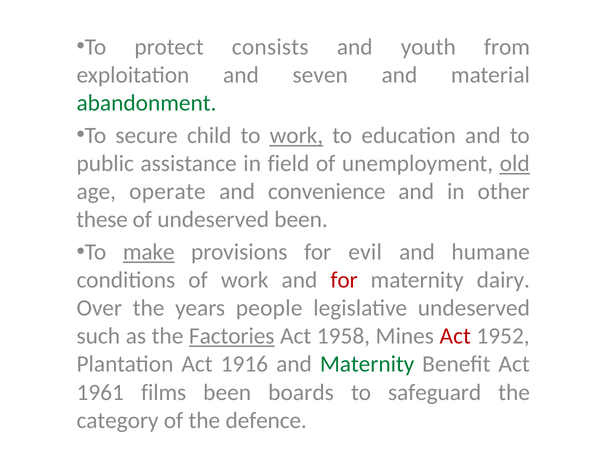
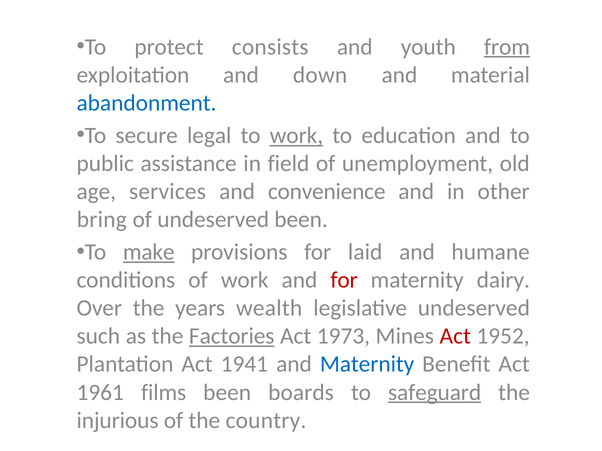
from underline: none -> present
seven: seven -> down
abandonment colour: green -> blue
child: child -> legal
old underline: present -> none
operate: operate -> services
these: these -> bring
evil: evil -> laid
people: people -> wealth
1958: 1958 -> 1973
1916: 1916 -> 1941
Maternity at (367, 365) colour: green -> blue
safeguard underline: none -> present
category: category -> injurious
defence: defence -> country
